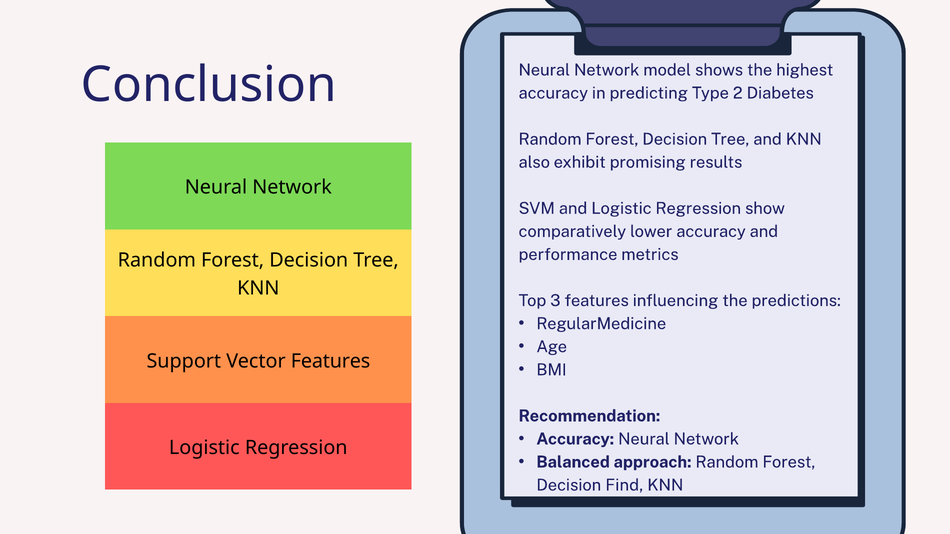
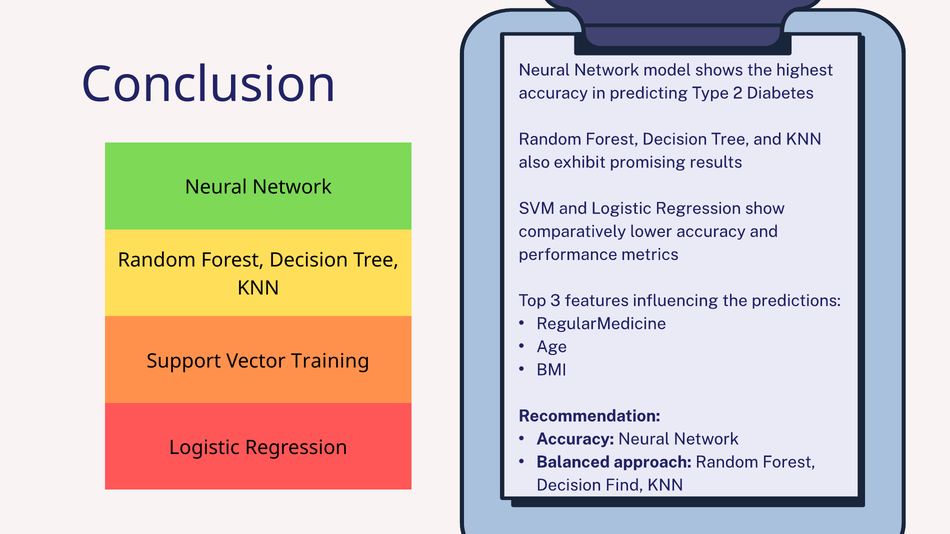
Vector Features: Features -> Training
